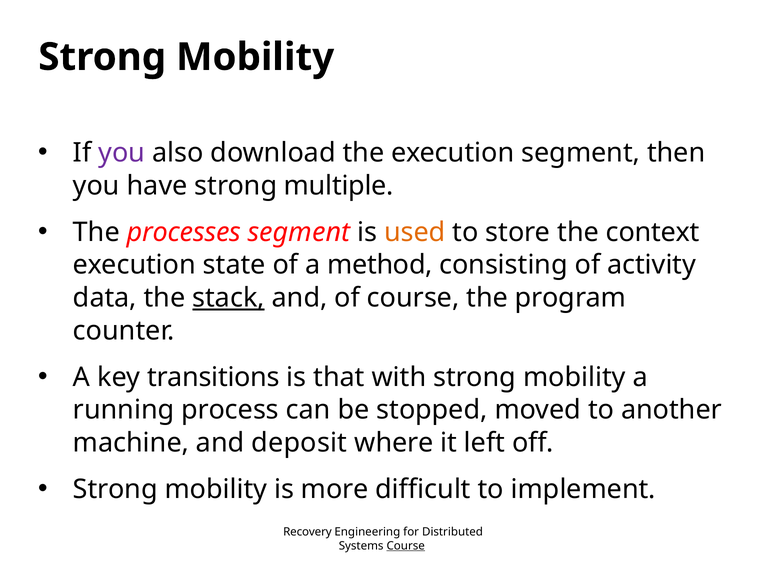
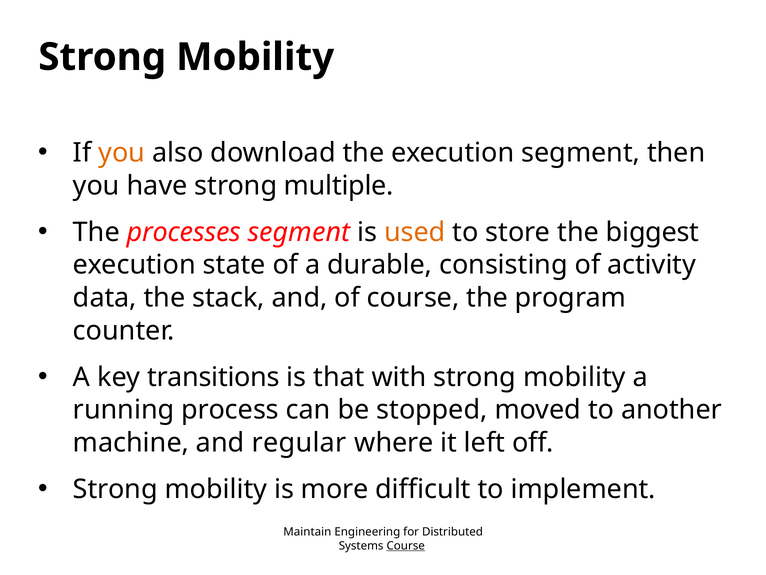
you at (122, 153) colour: purple -> orange
context: context -> biggest
method: method -> durable
stack underline: present -> none
deposit: deposit -> regular
Recovery: Recovery -> Maintain
